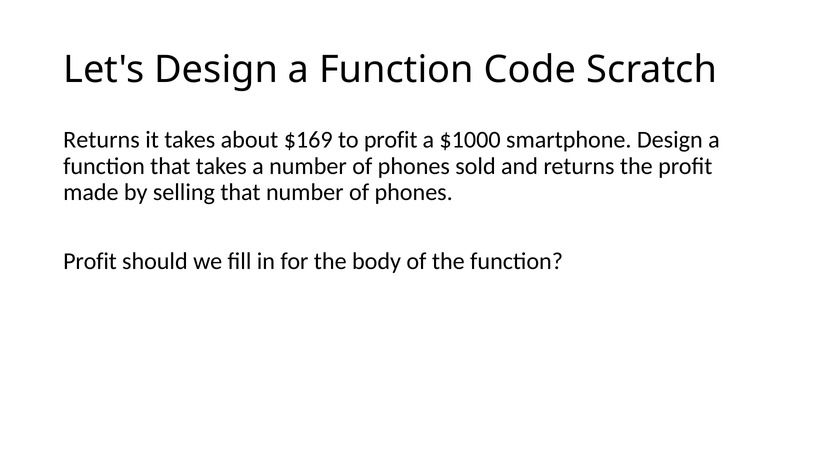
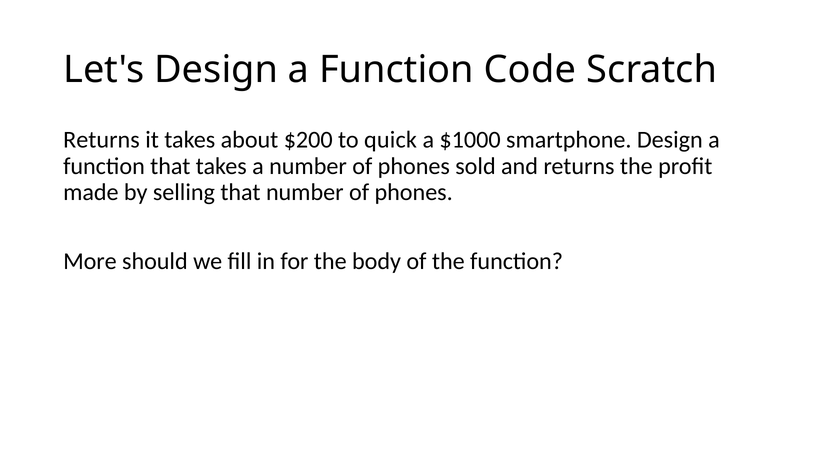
$169: $169 -> $200
to profit: profit -> quick
Profit at (90, 261): Profit -> More
